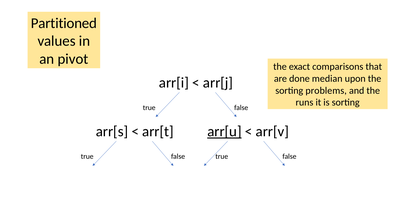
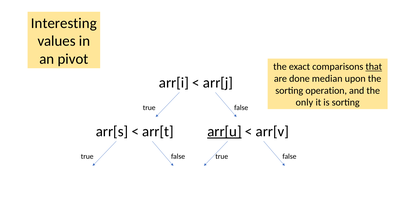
Partitioned: Partitioned -> Interesting
that underline: none -> present
problems: problems -> operation
runs: runs -> only
